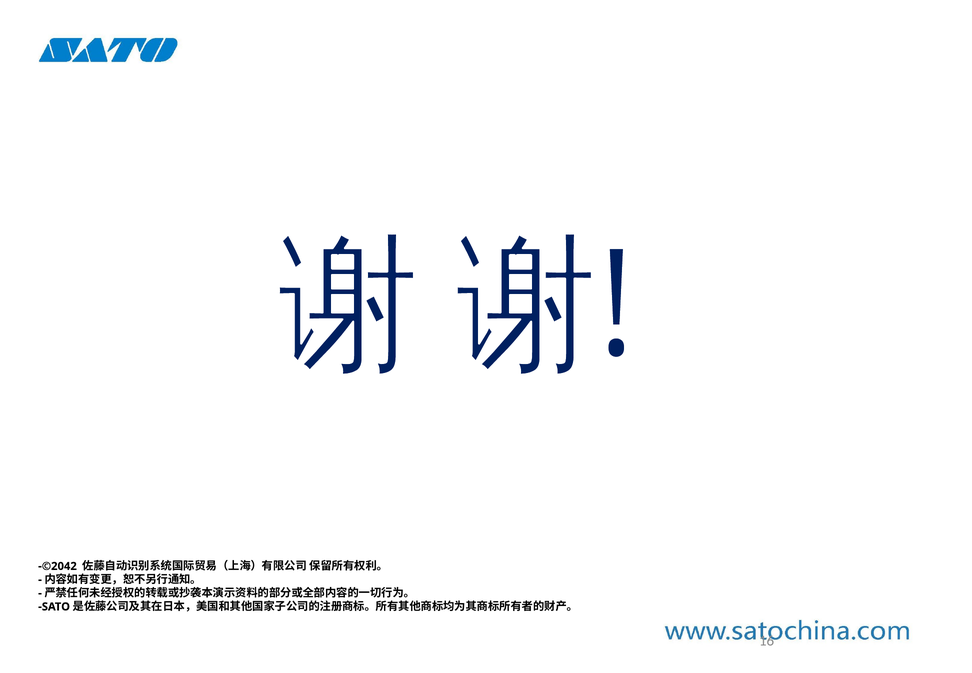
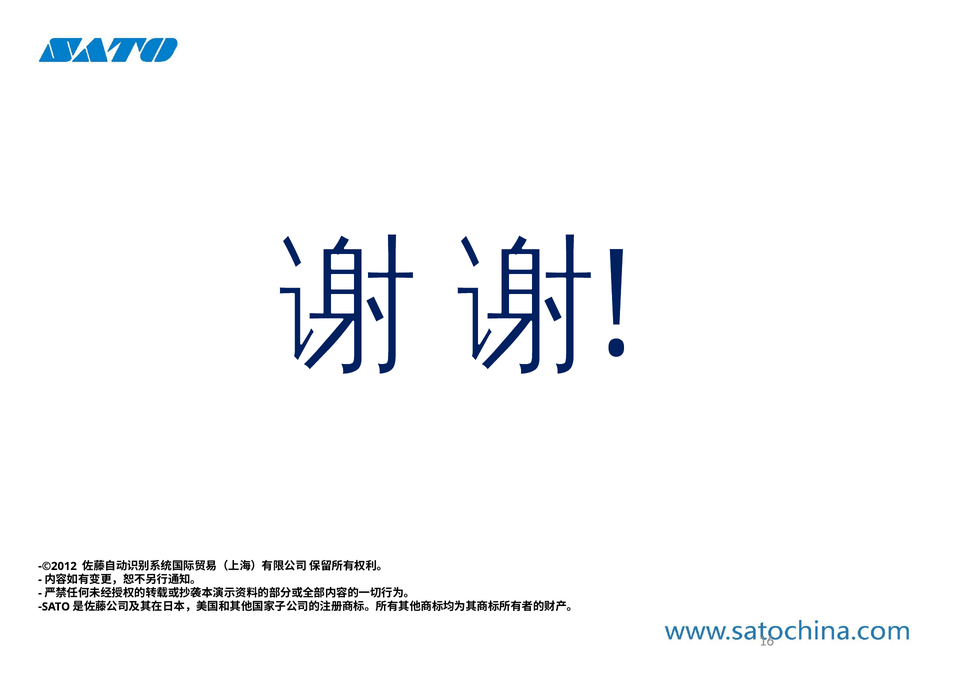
-©2042: -©2042 -> -©2012
